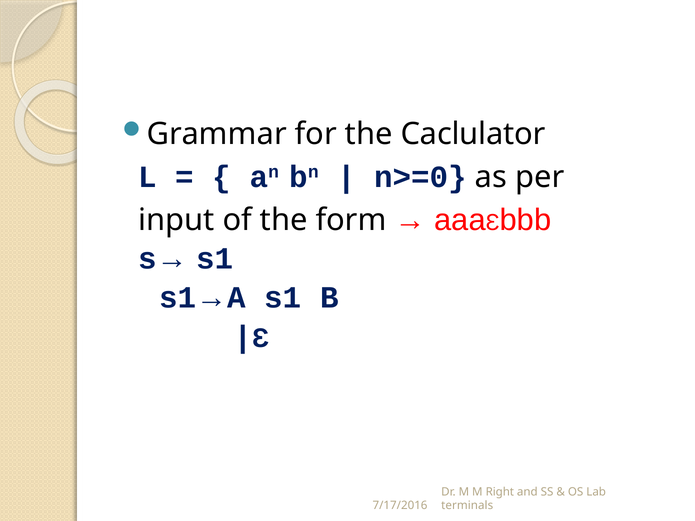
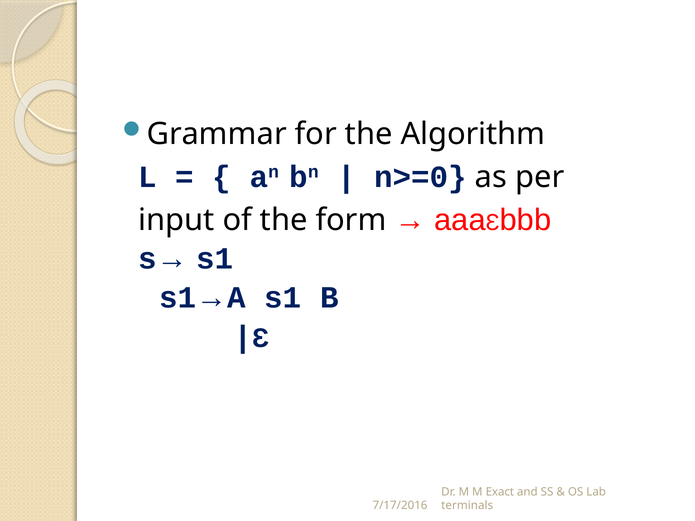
Caclulator: Caclulator -> Algorithm
Right: Right -> Exact
